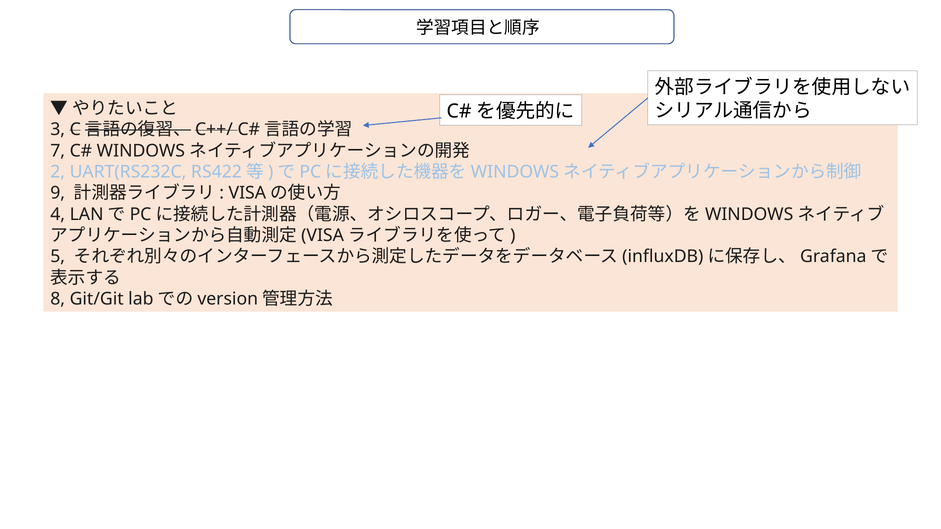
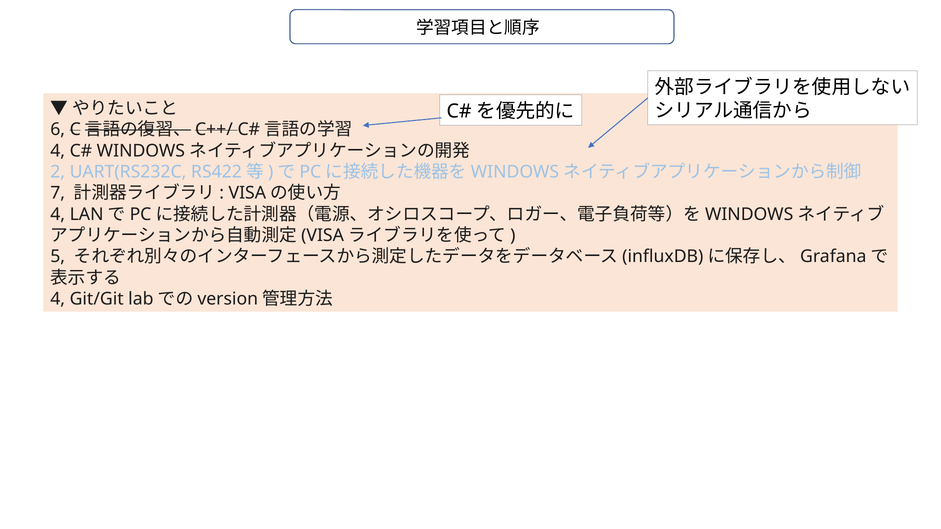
3: 3 -> 6
7 at (58, 151): 7 -> 4
9: 9 -> 7
8 at (58, 299): 8 -> 4
